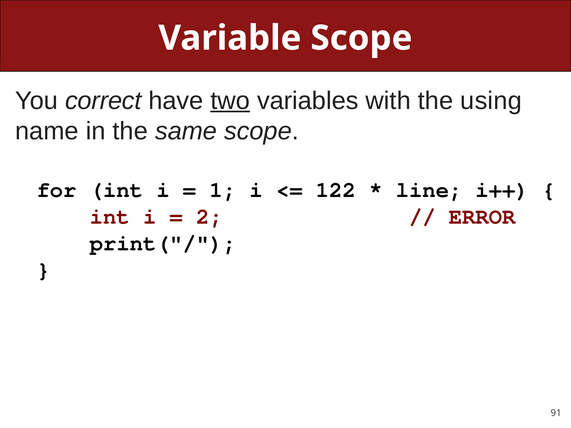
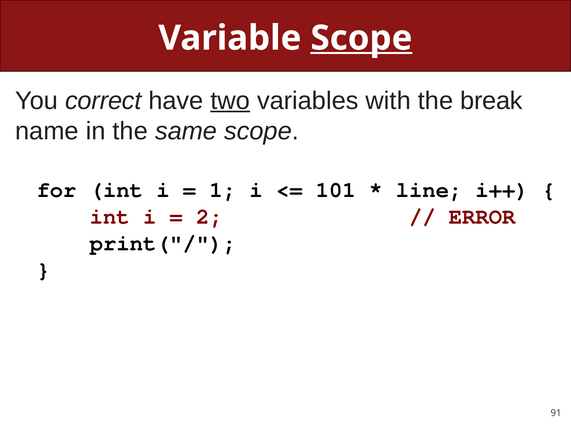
Scope at (361, 38) underline: none -> present
using: using -> break
122: 122 -> 101
